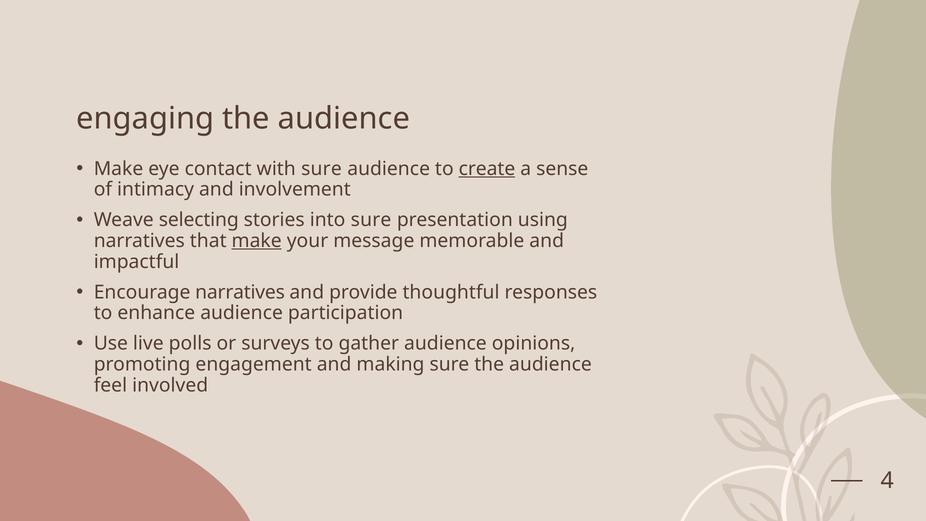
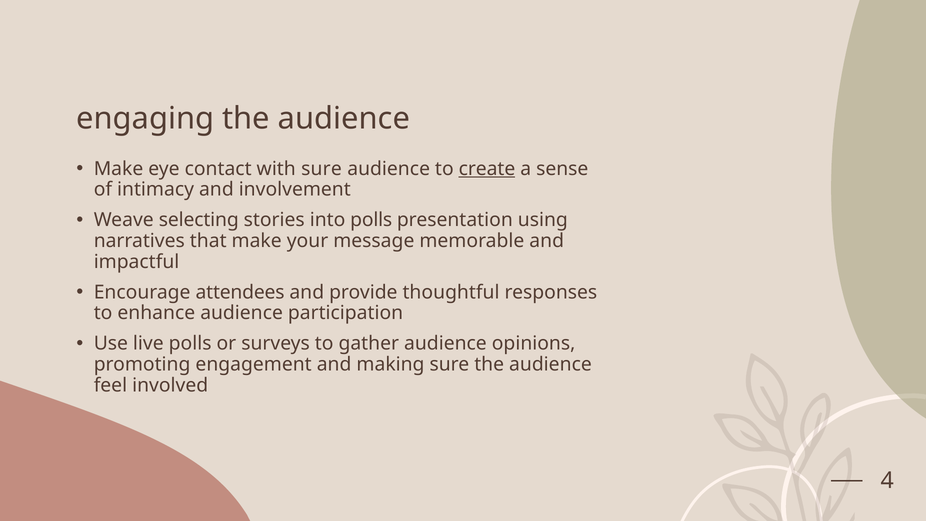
into sure: sure -> polls
make at (257, 241) underline: present -> none
Encourage narratives: narratives -> attendees
